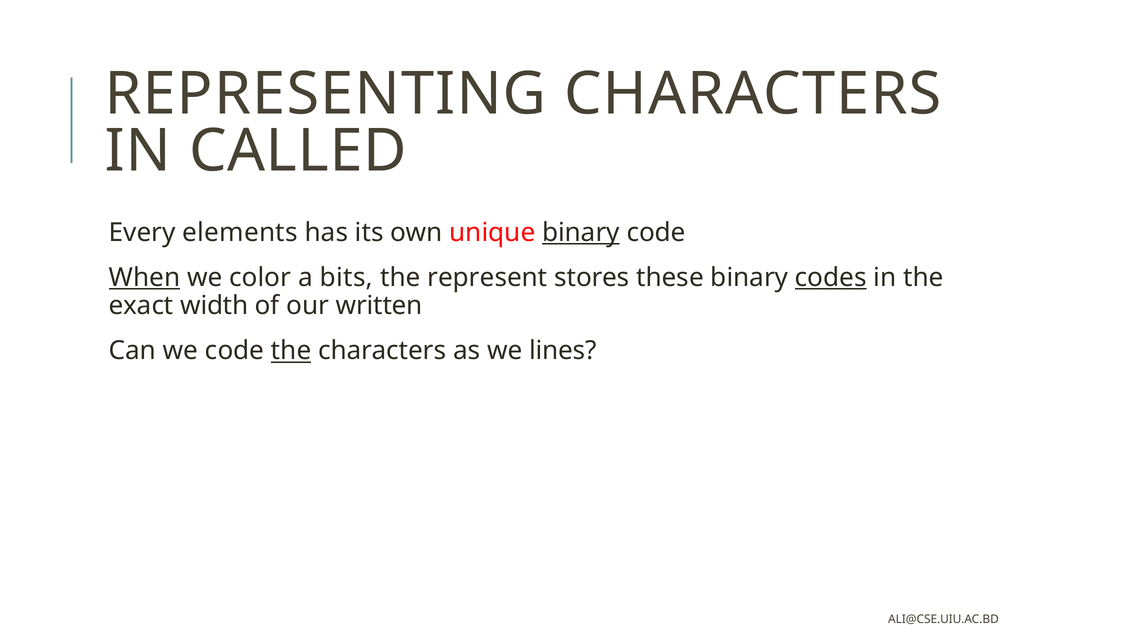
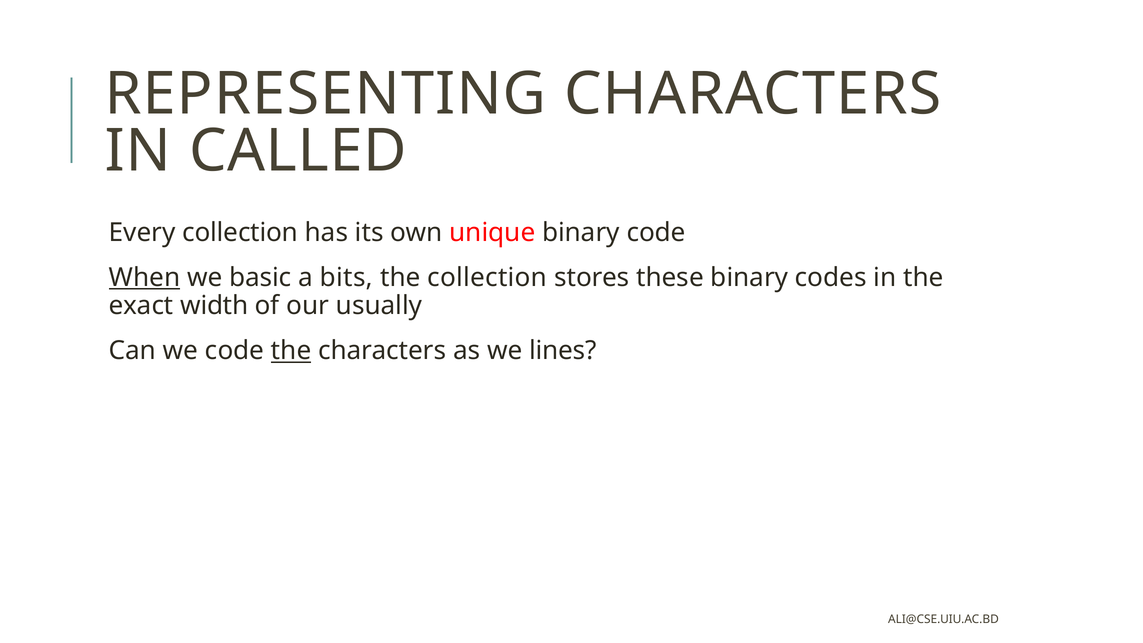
Every elements: elements -> collection
binary at (581, 233) underline: present -> none
color: color -> basic
the represent: represent -> collection
codes underline: present -> none
written: written -> usually
